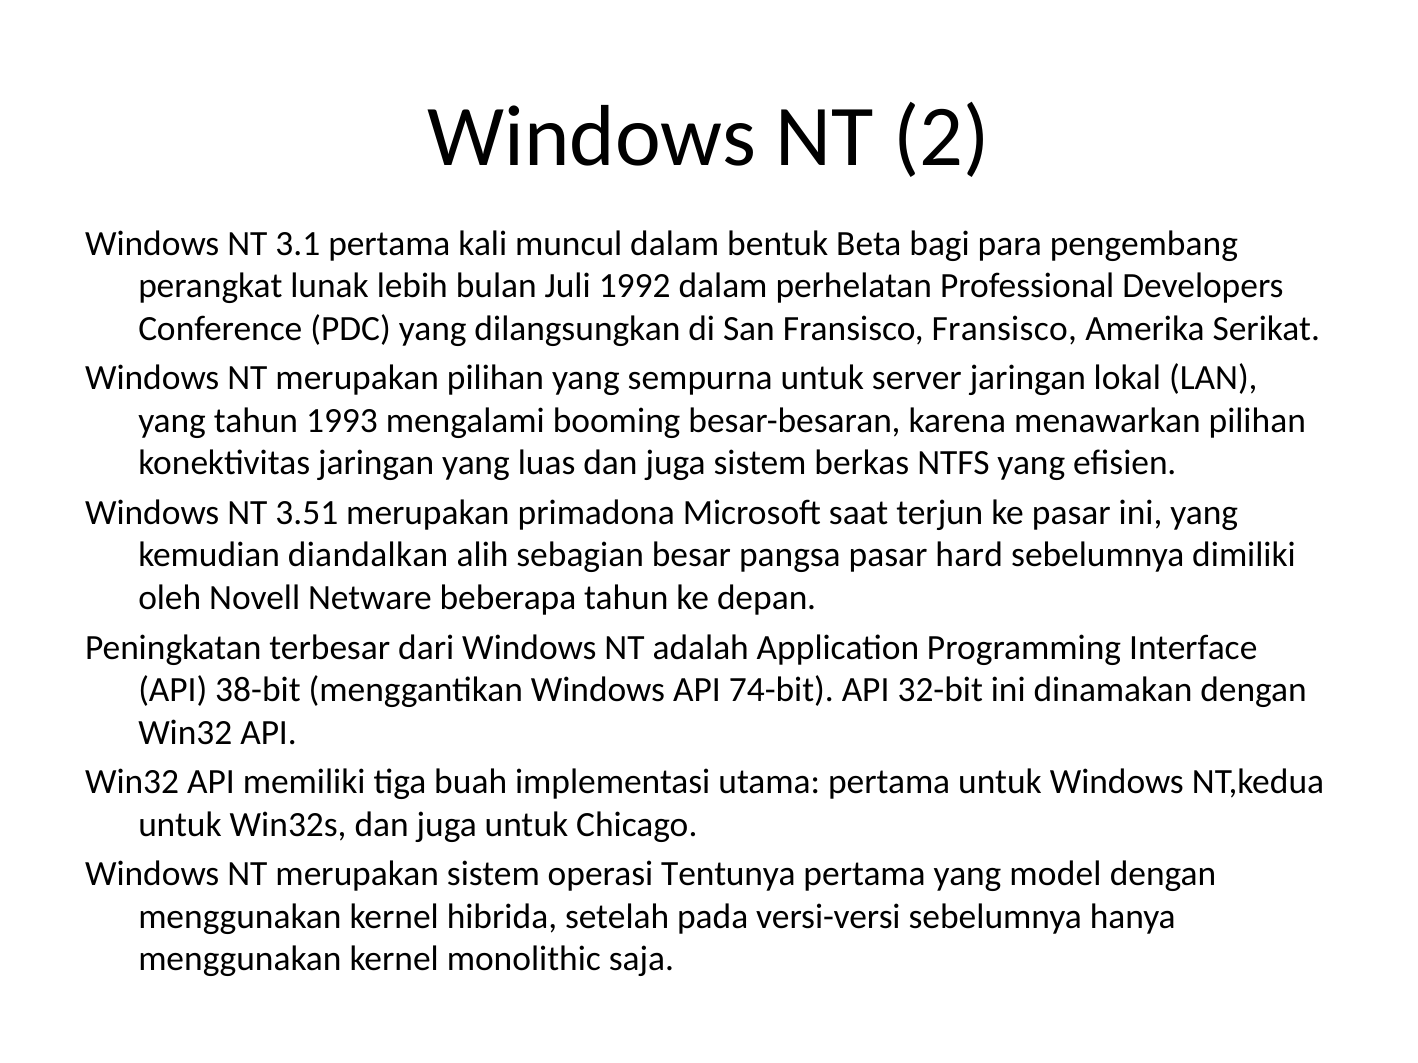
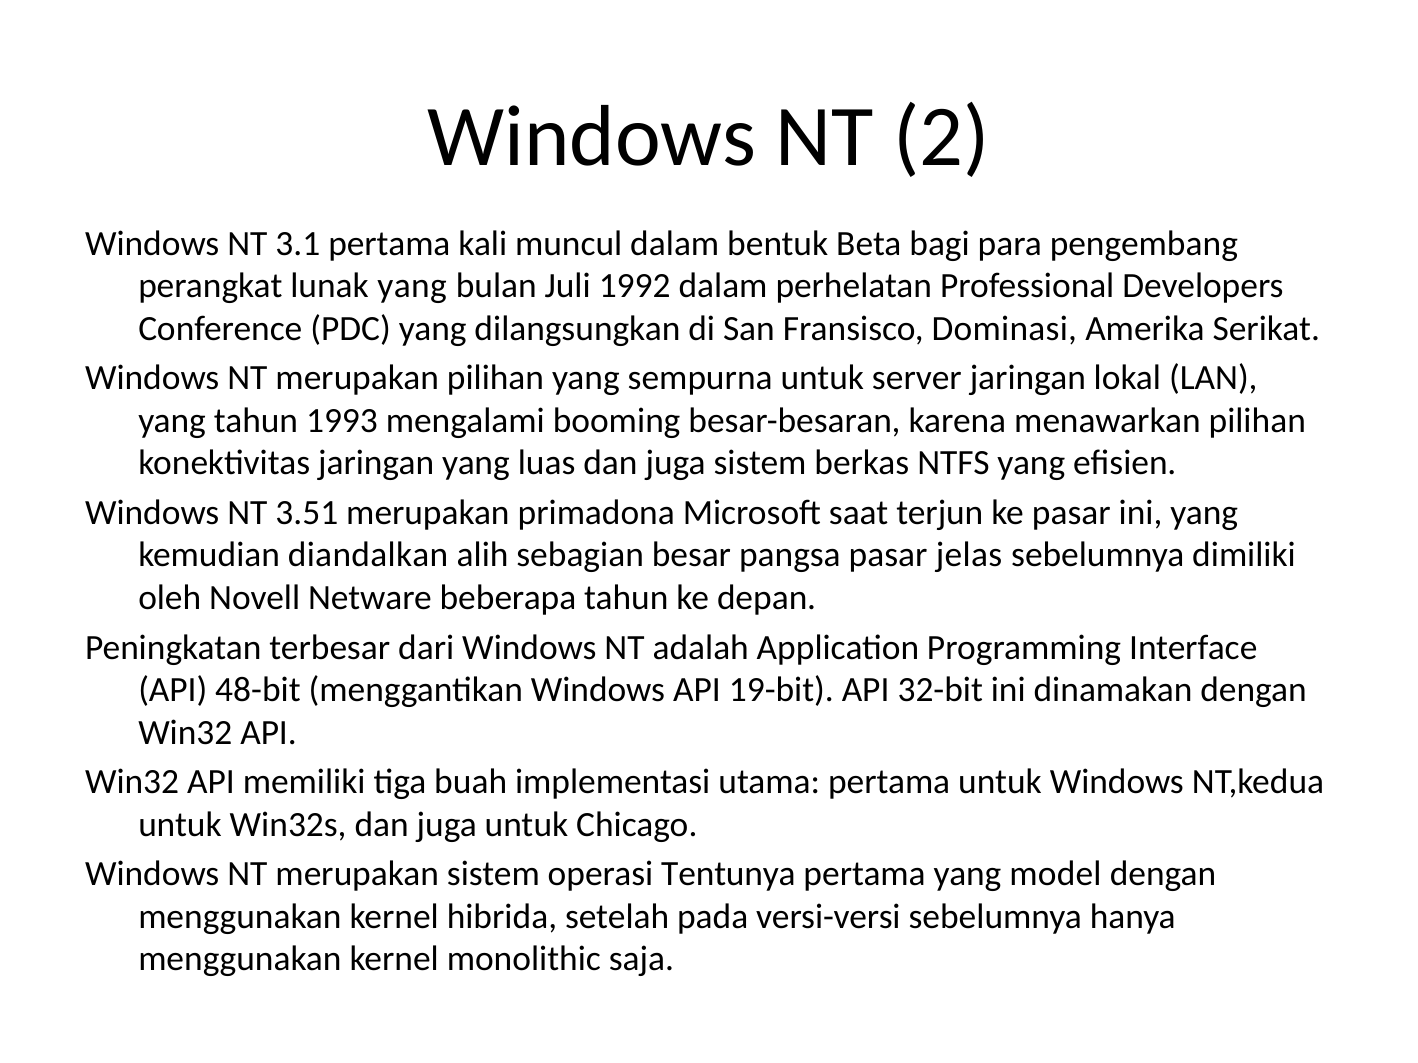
lunak lebih: lebih -> yang
Fransisco Fransisco: Fransisco -> Dominasi
hard: hard -> jelas
38-bit: 38-bit -> 48-bit
74-bit: 74-bit -> 19-bit
